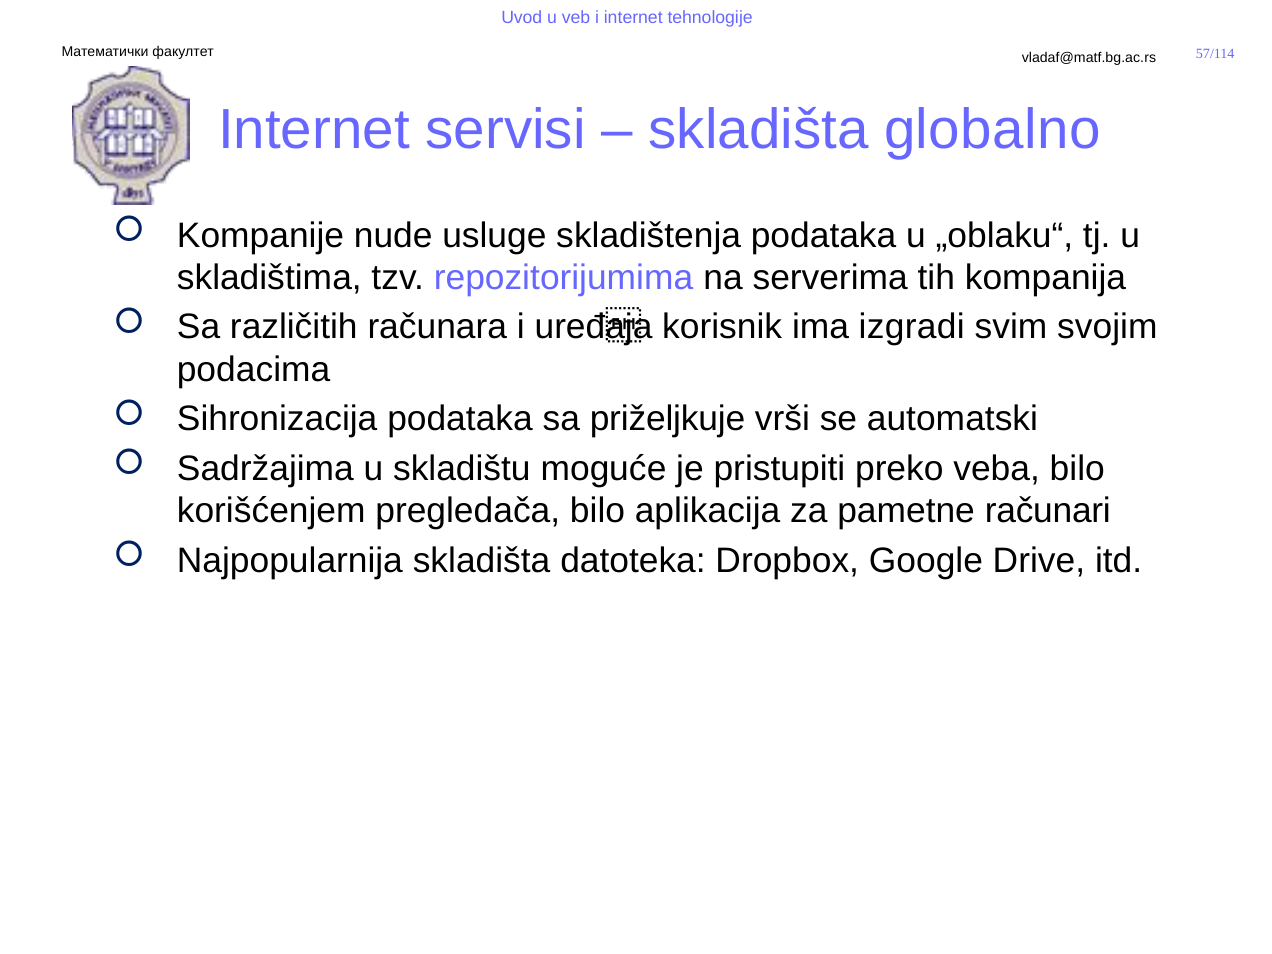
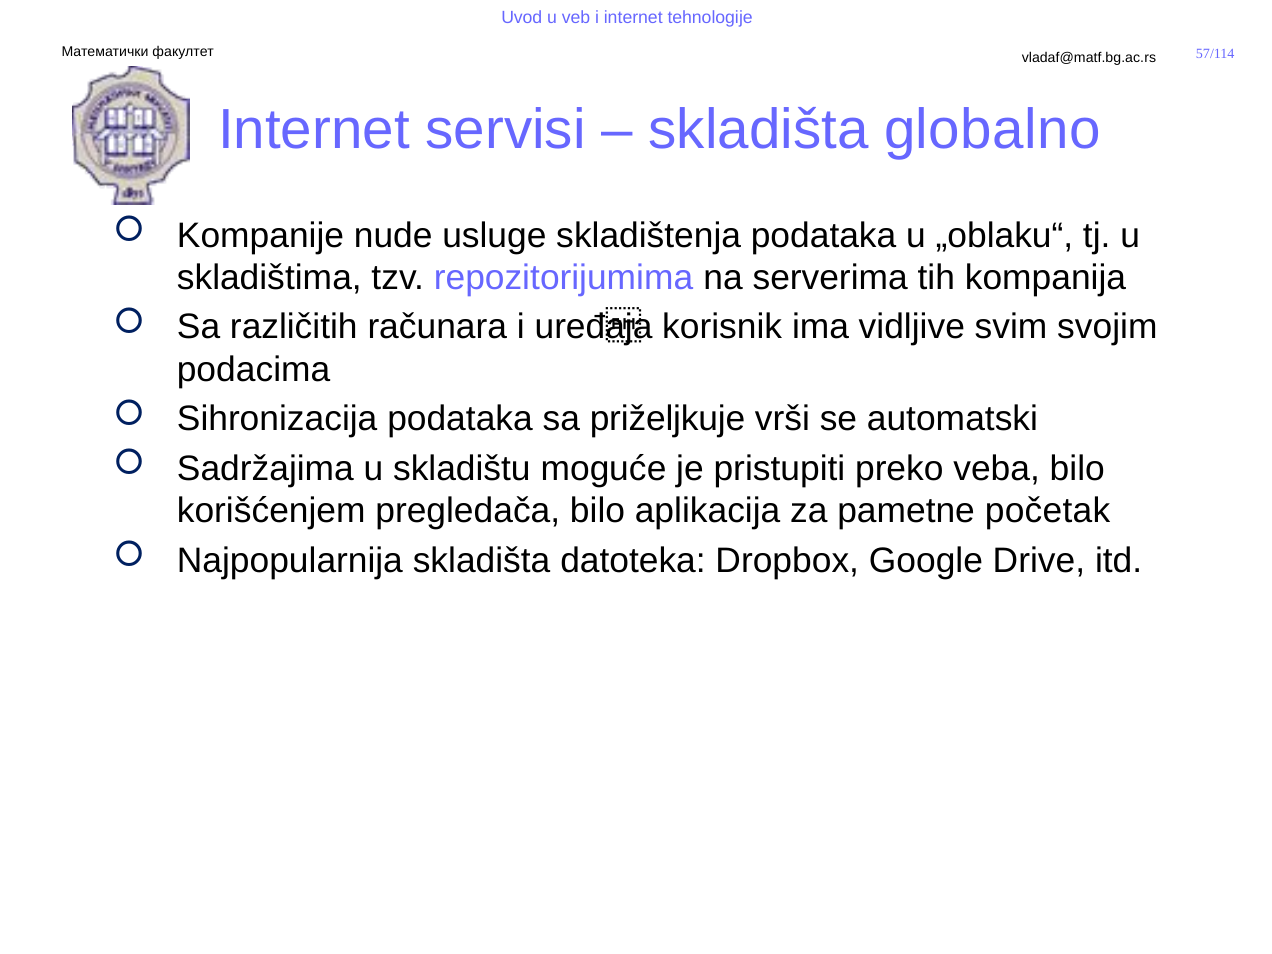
izgradi: izgradi -> vidljive
računari: računari -> početak
